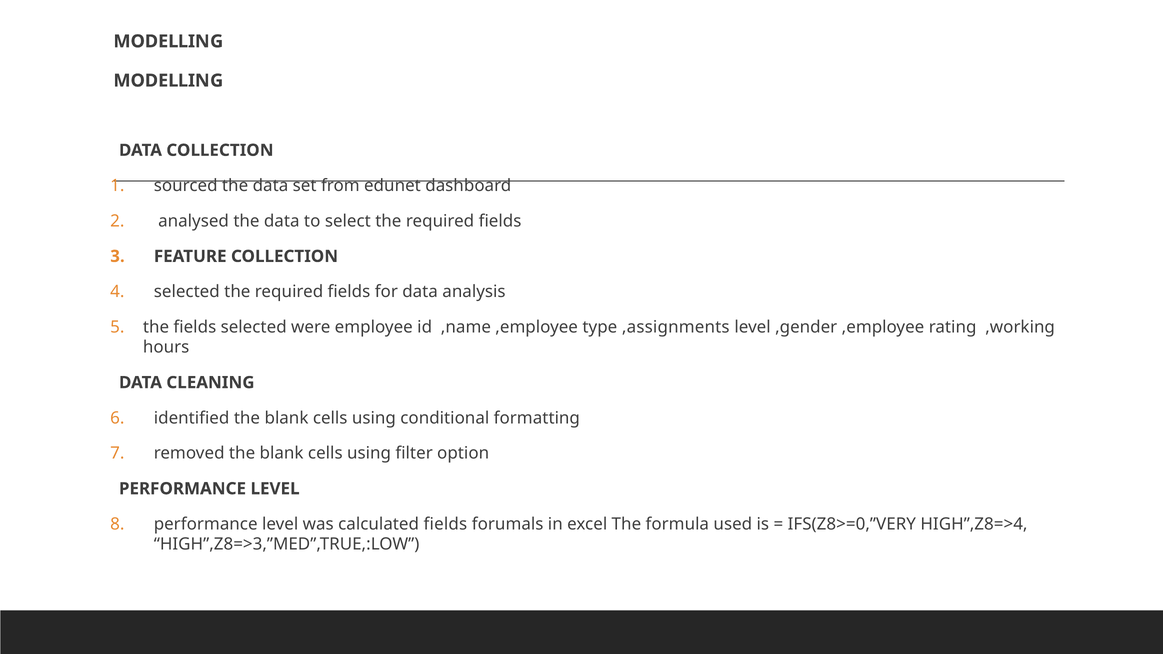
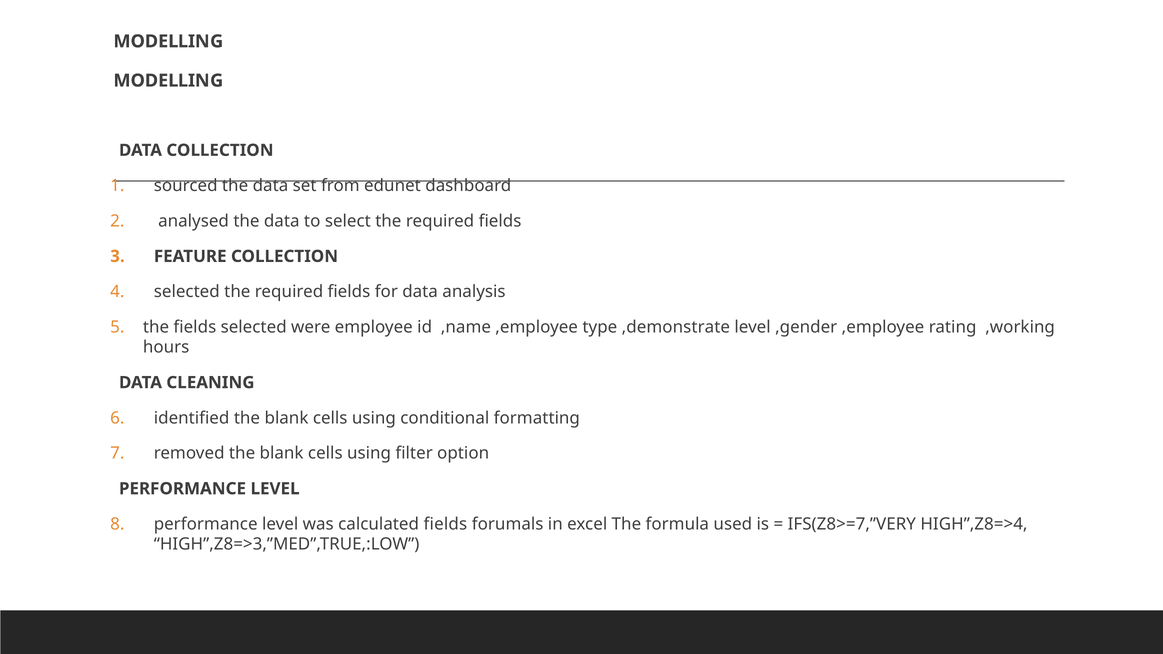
,assignments: ,assignments -> ,demonstrate
IFS(Z8>=0,”VERY: IFS(Z8>=0,”VERY -> IFS(Z8>=7,”VERY
